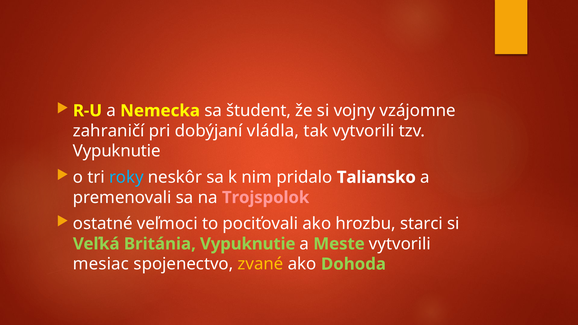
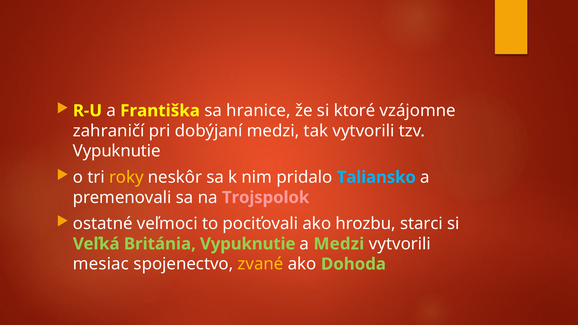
Nemecka: Nemecka -> Františka
študent: študent -> hranice
vojny: vojny -> ktoré
dobýjaní vládla: vládla -> medzi
roky colour: light blue -> yellow
Taliansko colour: white -> light blue
a Meste: Meste -> Medzi
